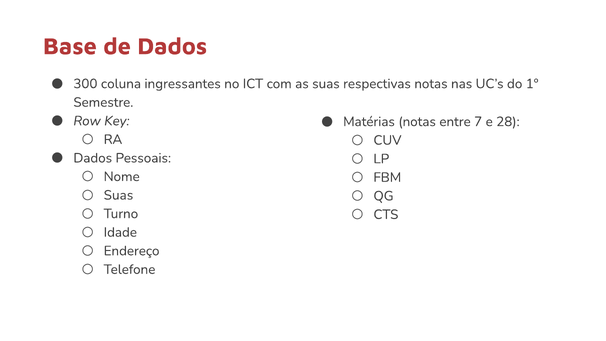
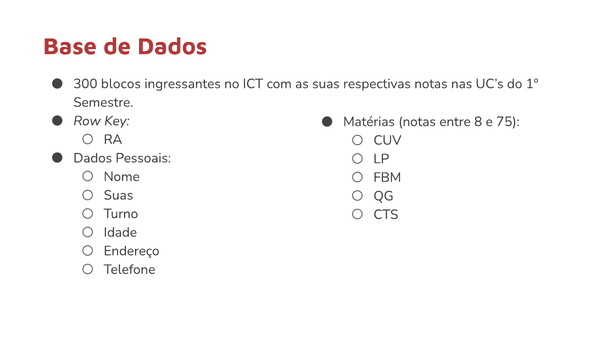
coluna: coluna -> blocos
7: 7 -> 8
28: 28 -> 75
